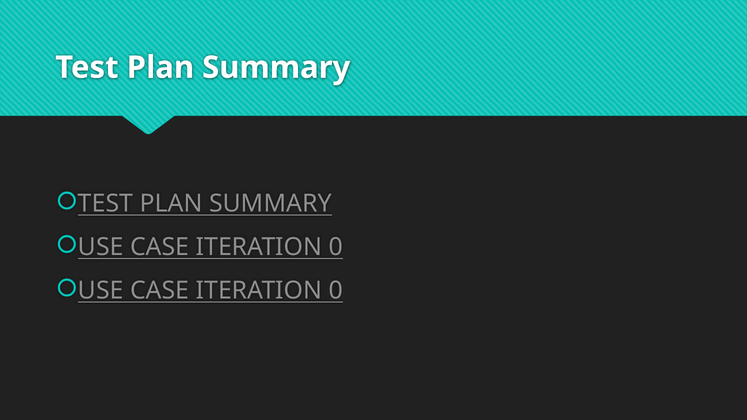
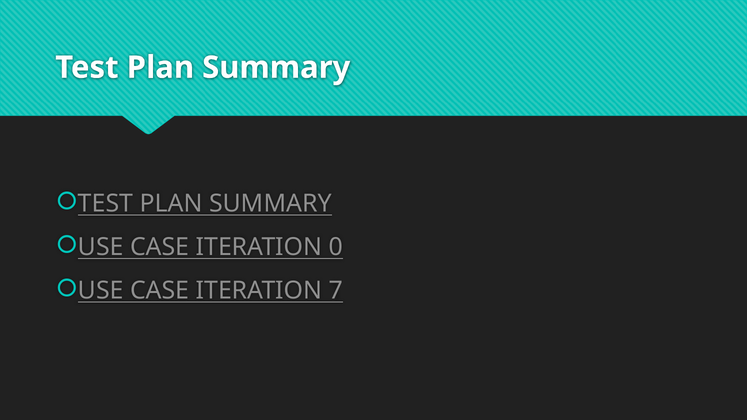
0 at (336, 291): 0 -> 7
